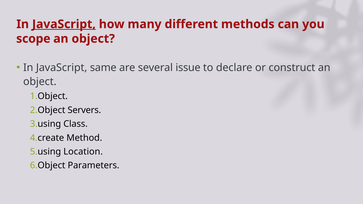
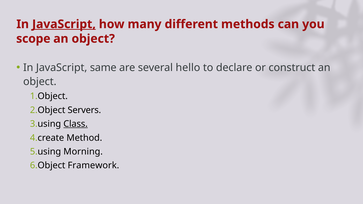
issue: issue -> hello
Class underline: none -> present
Location: Location -> Morning
Parameters: Parameters -> Framework
